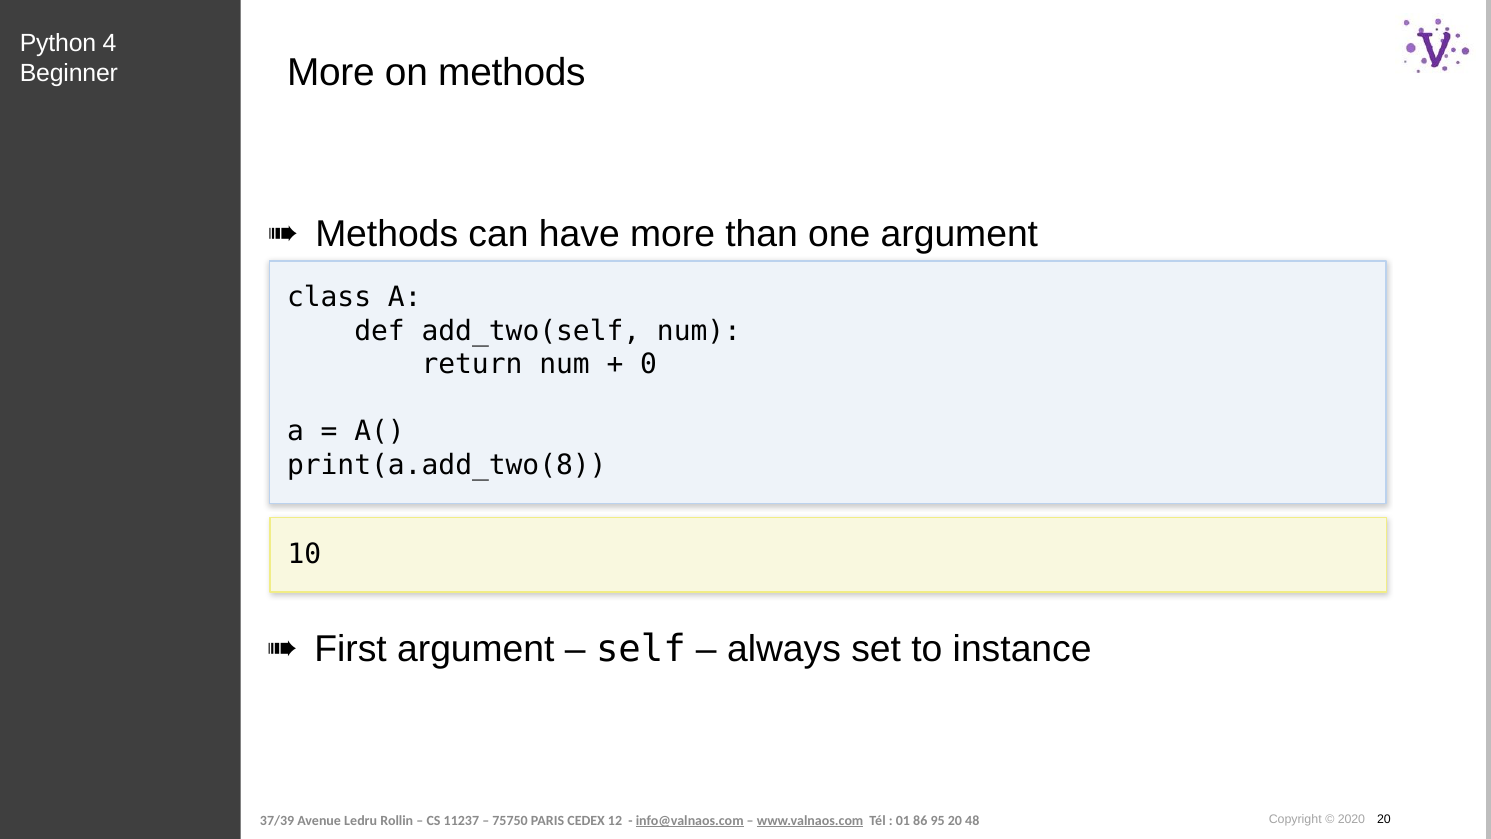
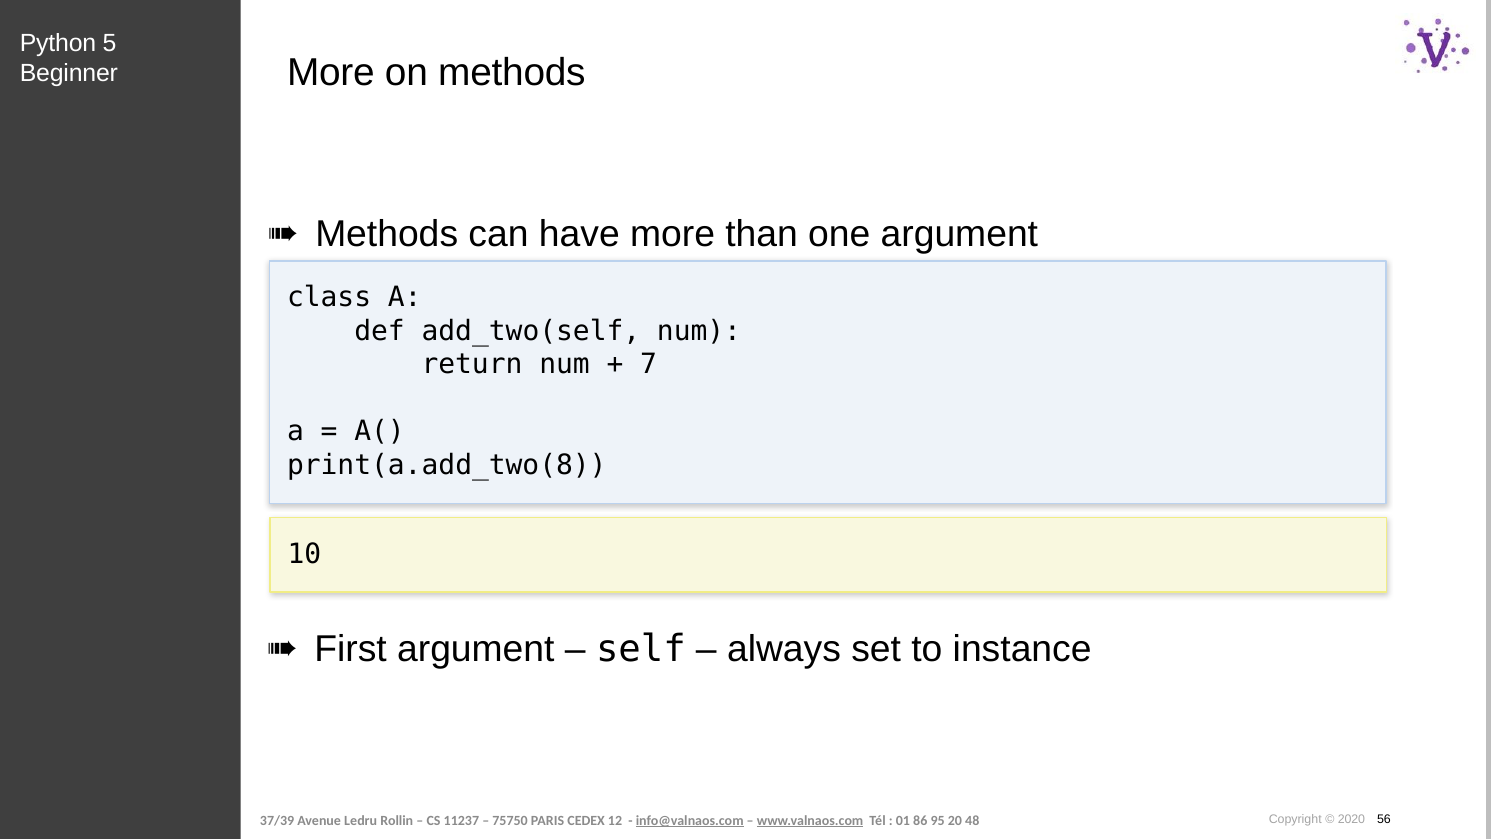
4: 4 -> 5
0: 0 -> 7
2020 20: 20 -> 56
